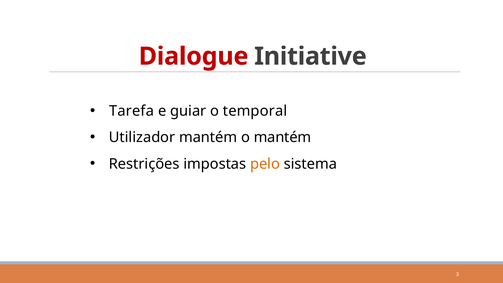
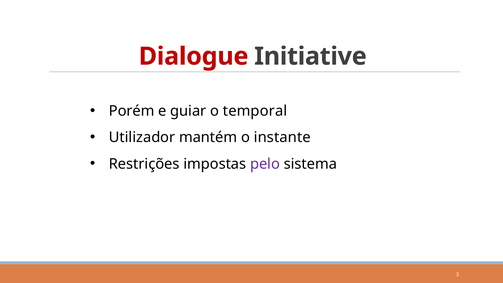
Tarefa: Tarefa -> Porém
o mantém: mantém -> instante
pelo colour: orange -> purple
